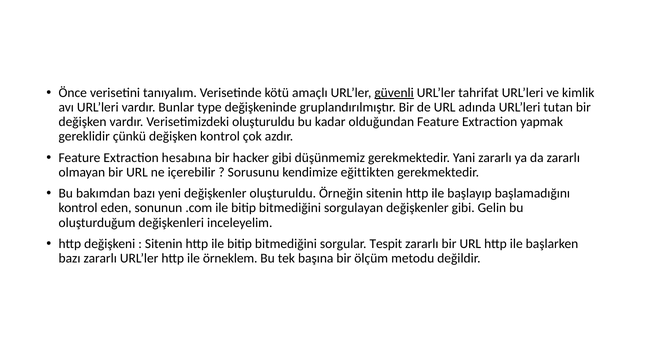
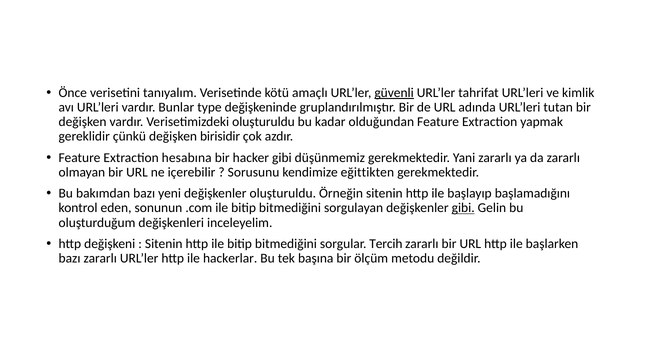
değişken kontrol: kontrol -> birisidir
gibi at (463, 208) underline: none -> present
Tespit: Tespit -> Tercih
örneklem: örneklem -> hackerlar
